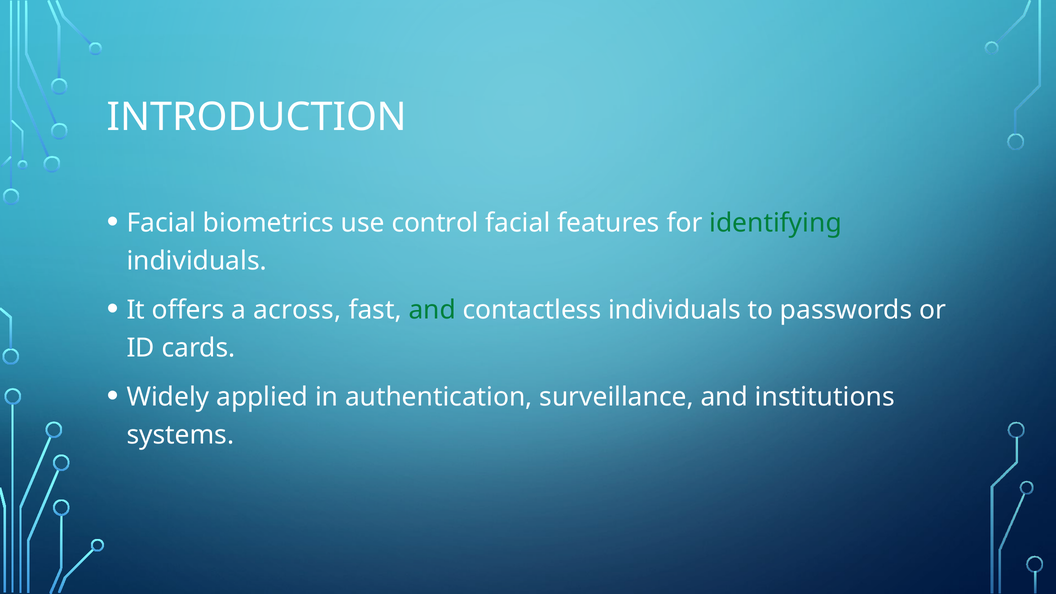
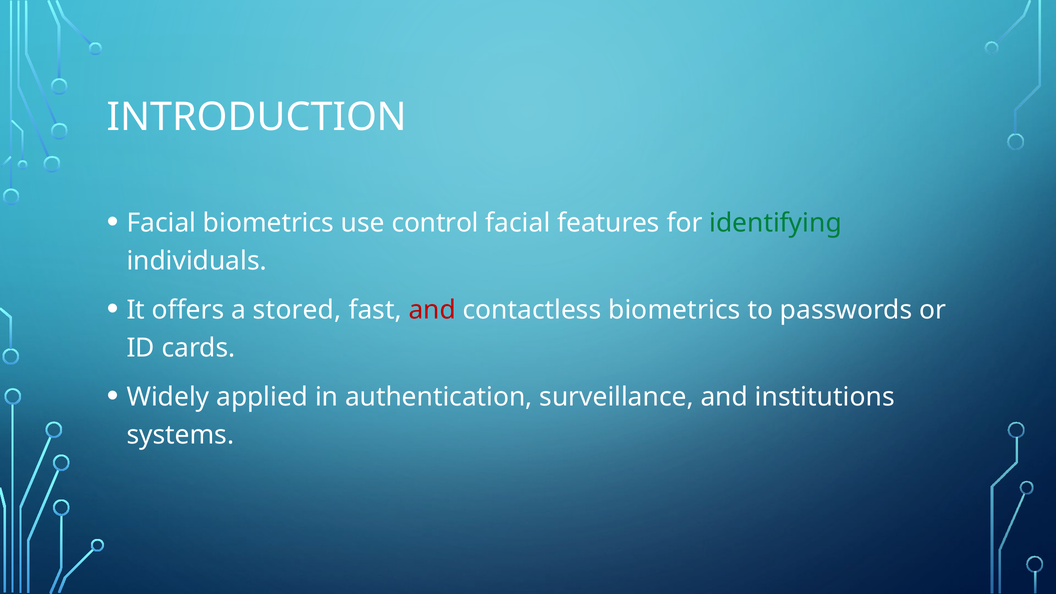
across: across -> stored
and at (432, 310) colour: green -> red
contactless individuals: individuals -> biometrics
